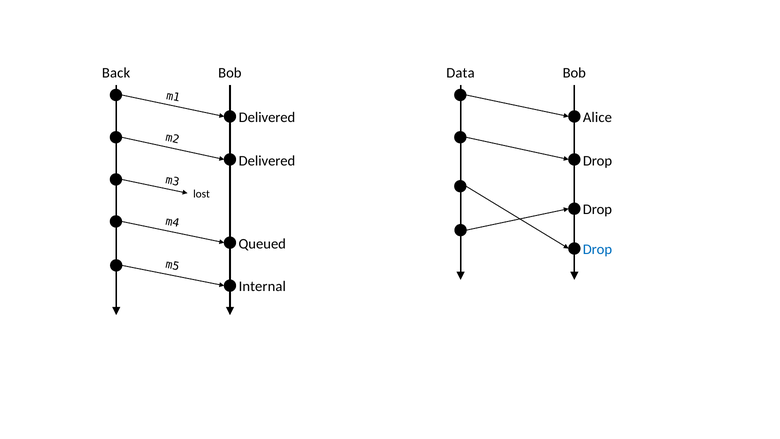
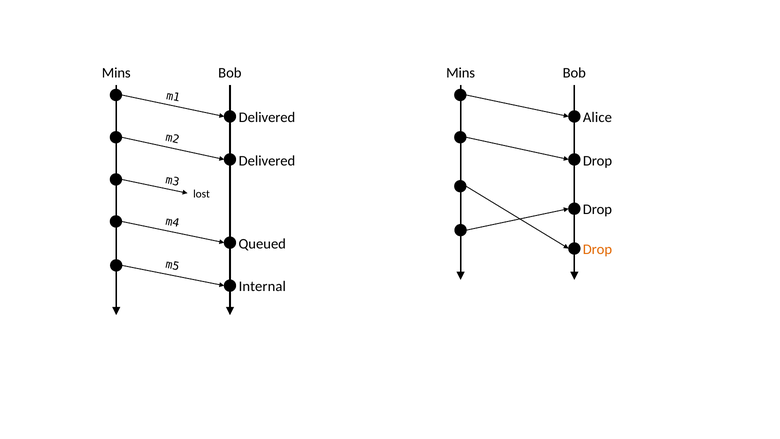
Back at (116, 73): Back -> Mins
Data at (460, 73): Data -> Mins
Drop at (597, 249) colour: blue -> orange
